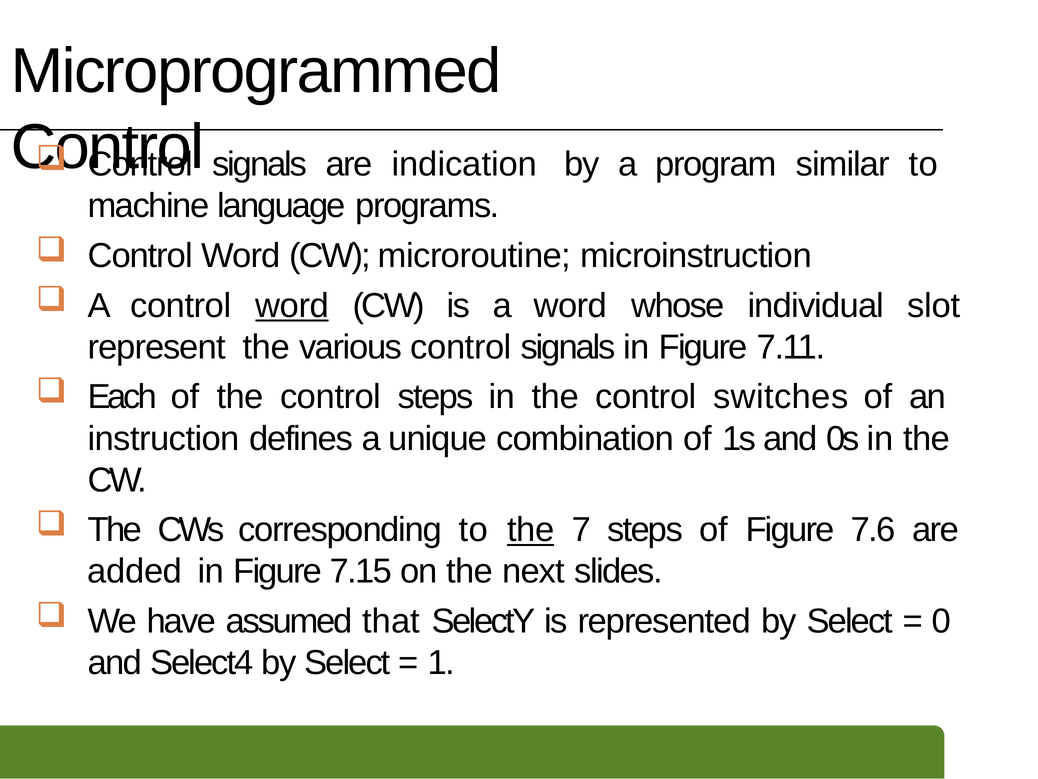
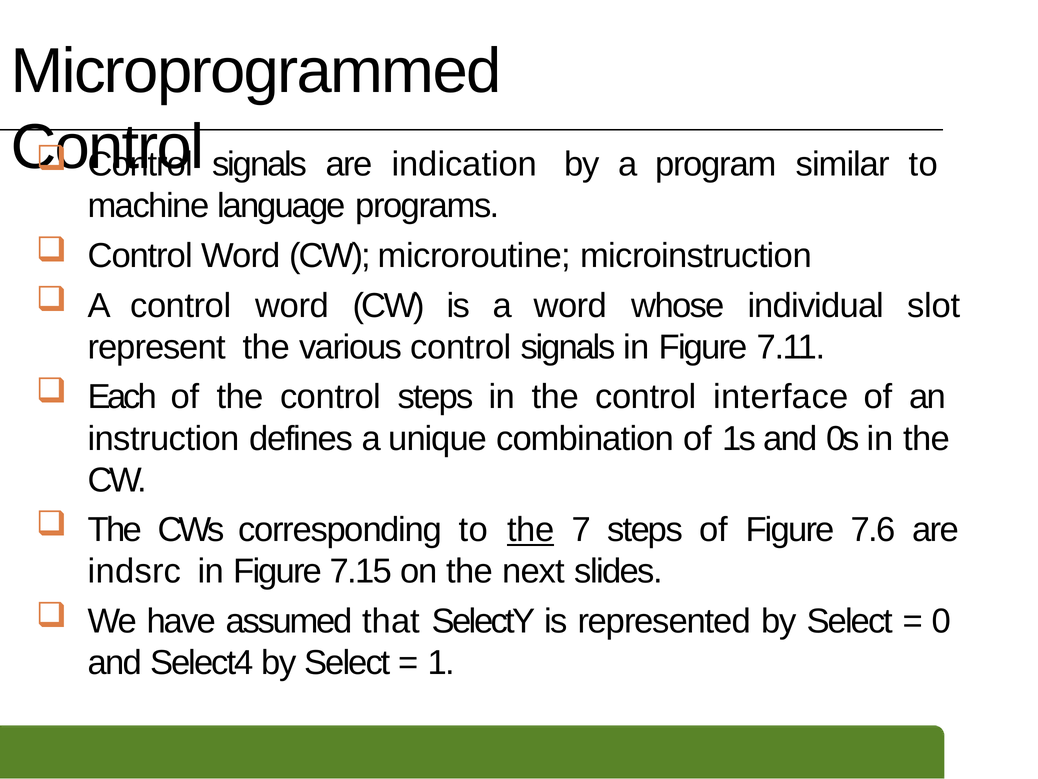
word at (292, 305) underline: present -> none
switches: switches -> interface
added: added -> indsrc
